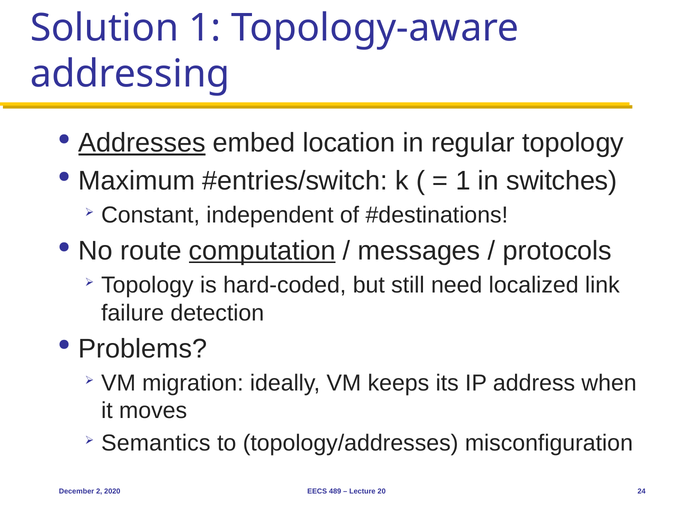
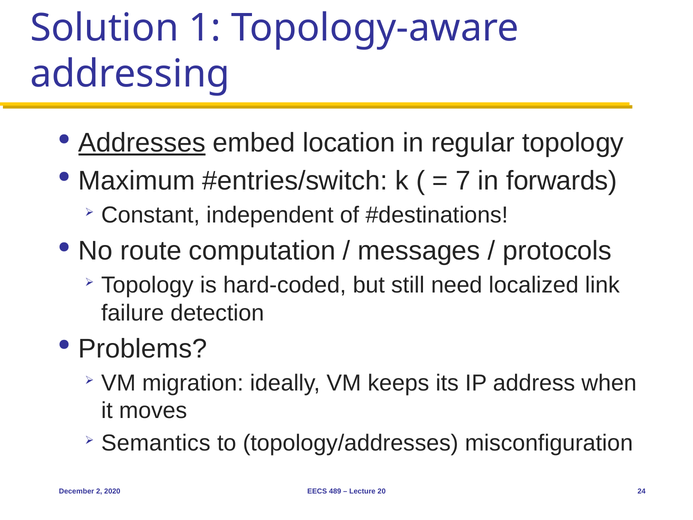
1 at (463, 181): 1 -> 7
switches: switches -> forwards
computation underline: present -> none
